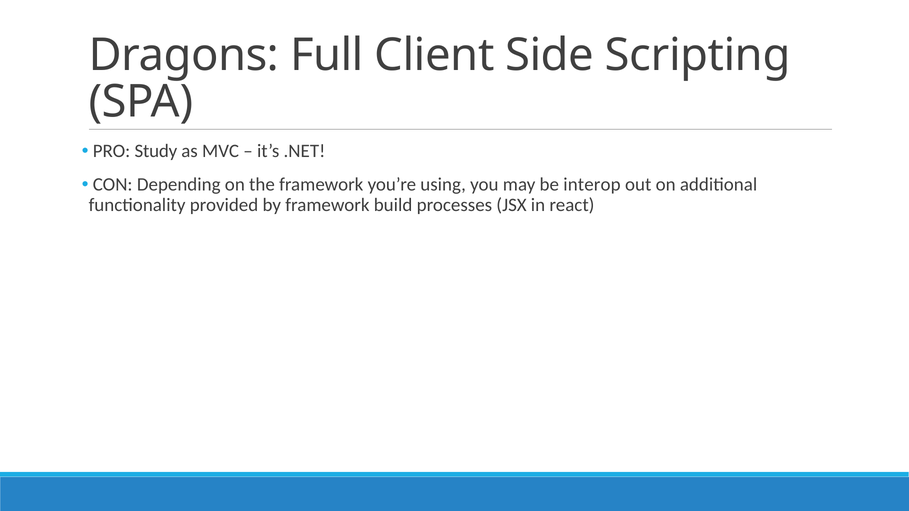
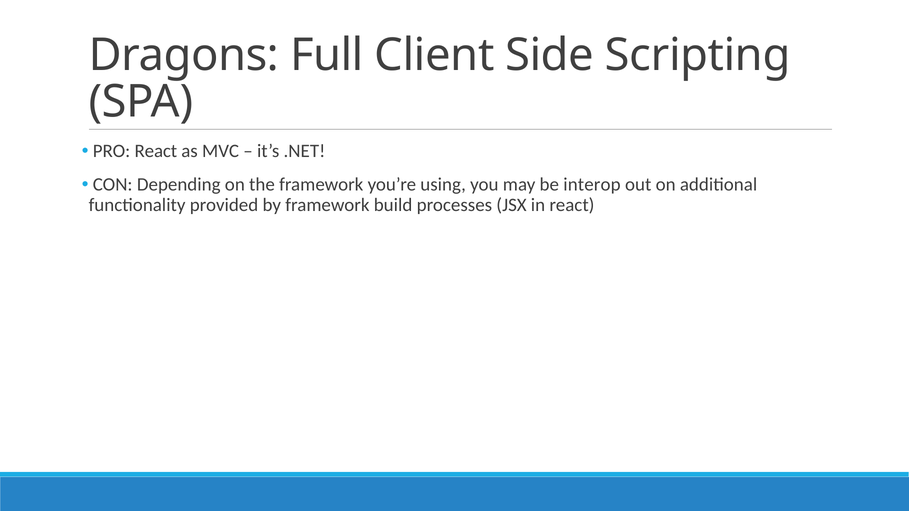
PRO Study: Study -> React
